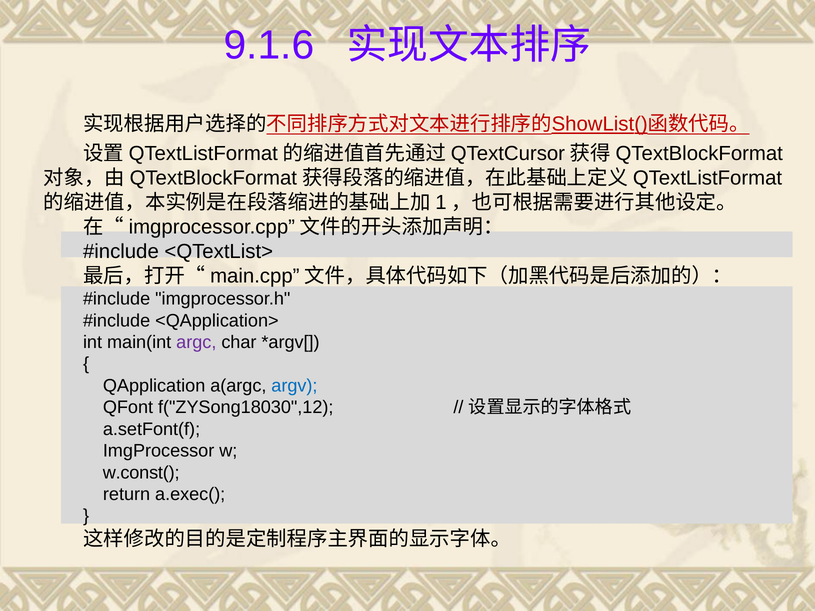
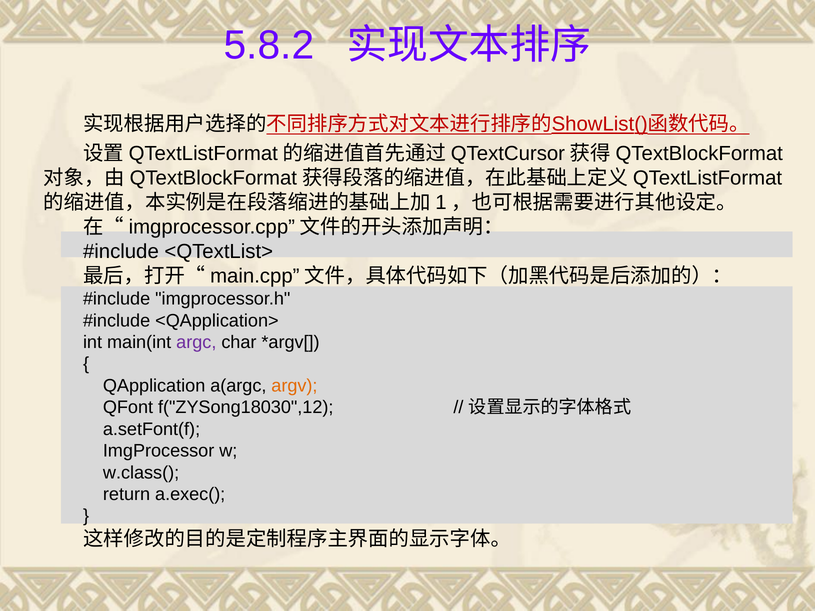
9.1.6: 9.1.6 -> 5.8.2
argv colour: blue -> orange
w.const(: w.const( -> w.class(
